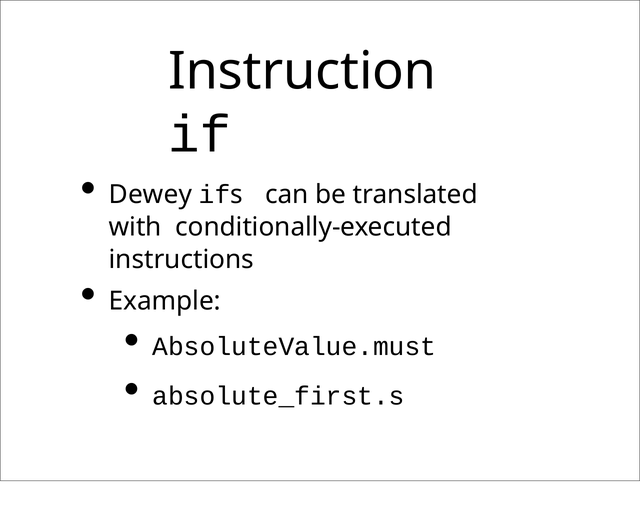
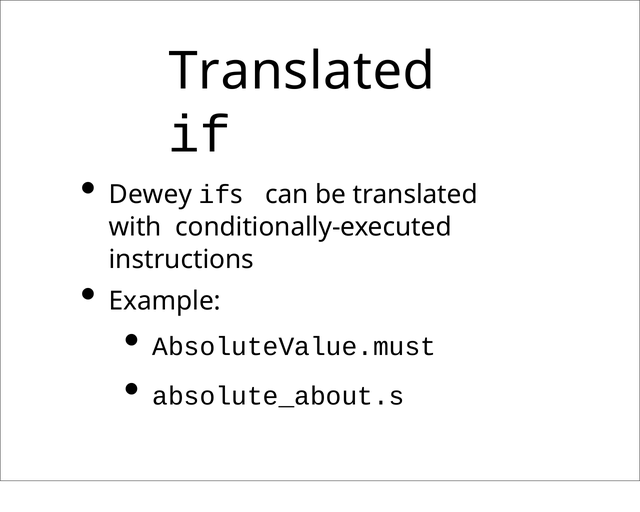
Instruction at (302, 71): Instruction -> Translated
absolute_first.s: absolute_first.s -> absolute_about.s
